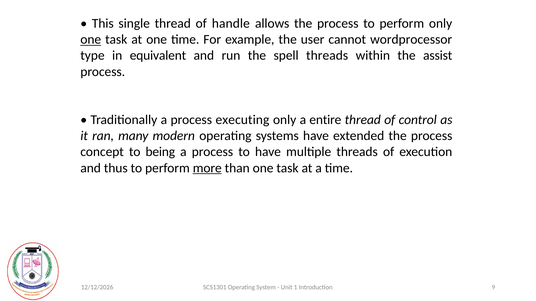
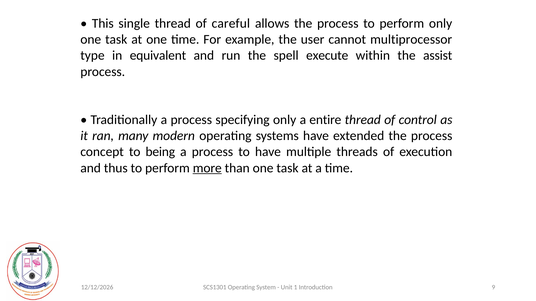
handle: handle -> careful
one at (91, 40) underline: present -> none
wordprocessor: wordprocessor -> multiprocessor
spell threads: threads -> execute
executing: executing -> specifying
